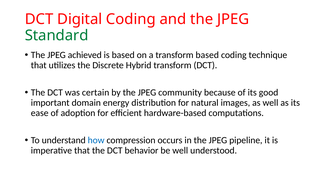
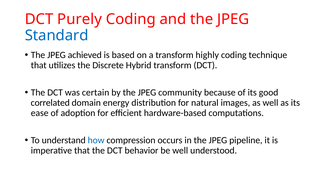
Digital: Digital -> Purely
Standard colour: green -> blue
transform based: based -> highly
important: important -> correlated
